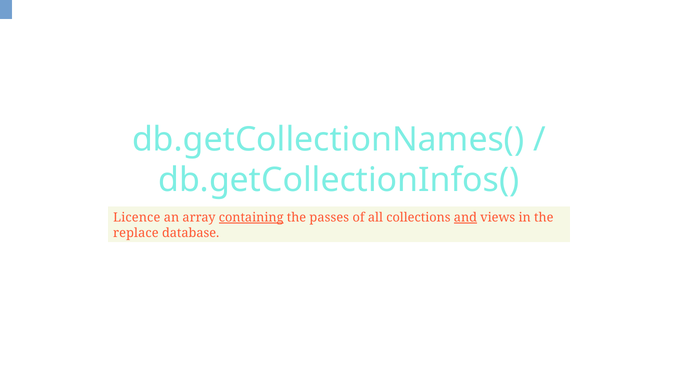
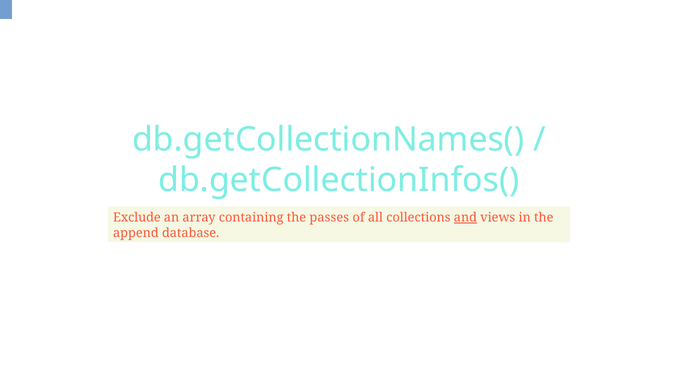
Licence: Licence -> Exclude
containing underline: present -> none
replace: replace -> append
